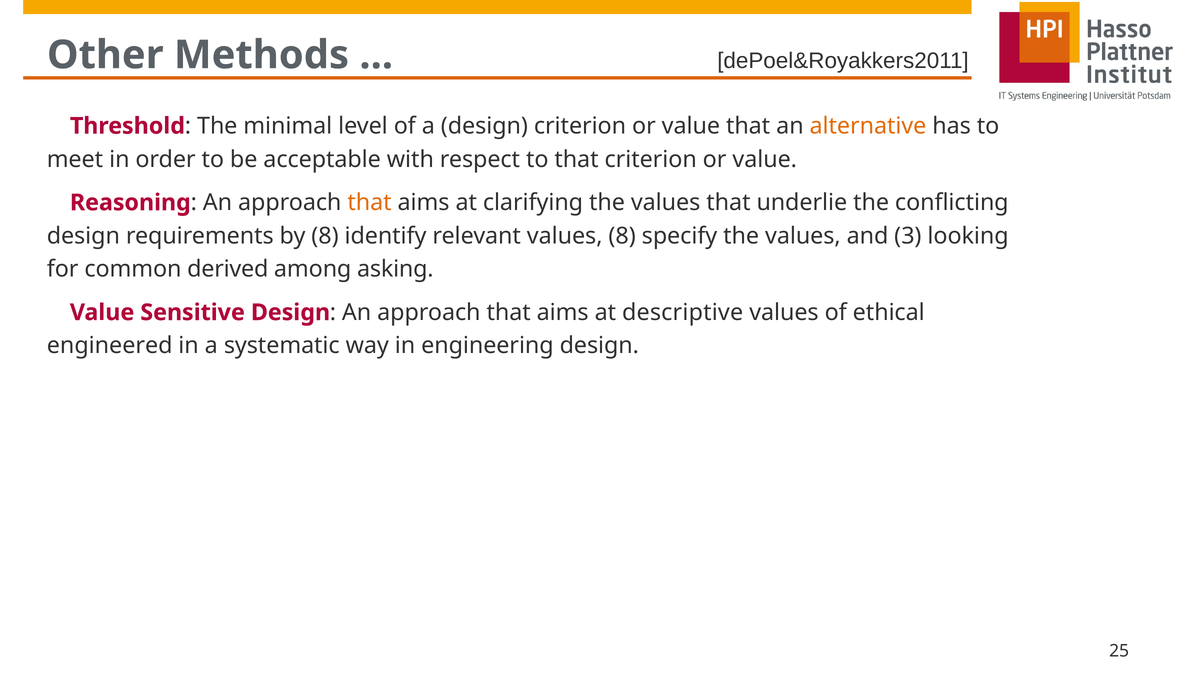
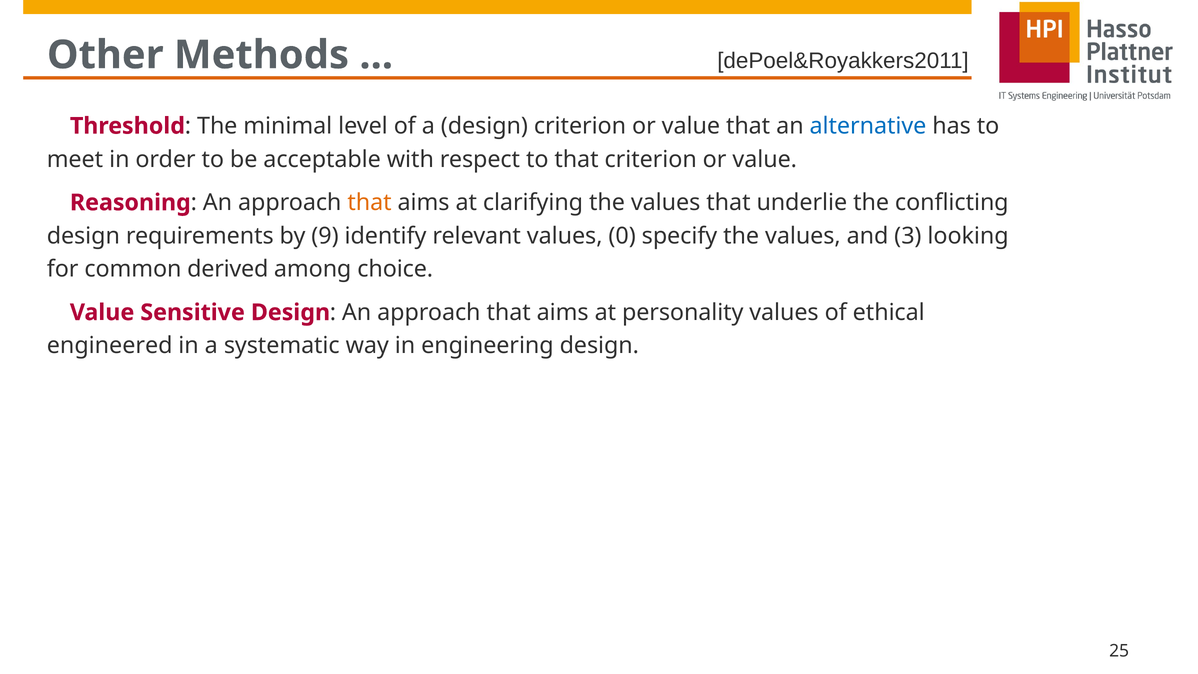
alternative colour: orange -> blue
by 8: 8 -> 9
values 8: 8 -> 0
asking: asking -> choice
descriptive: descriptive -> personality
